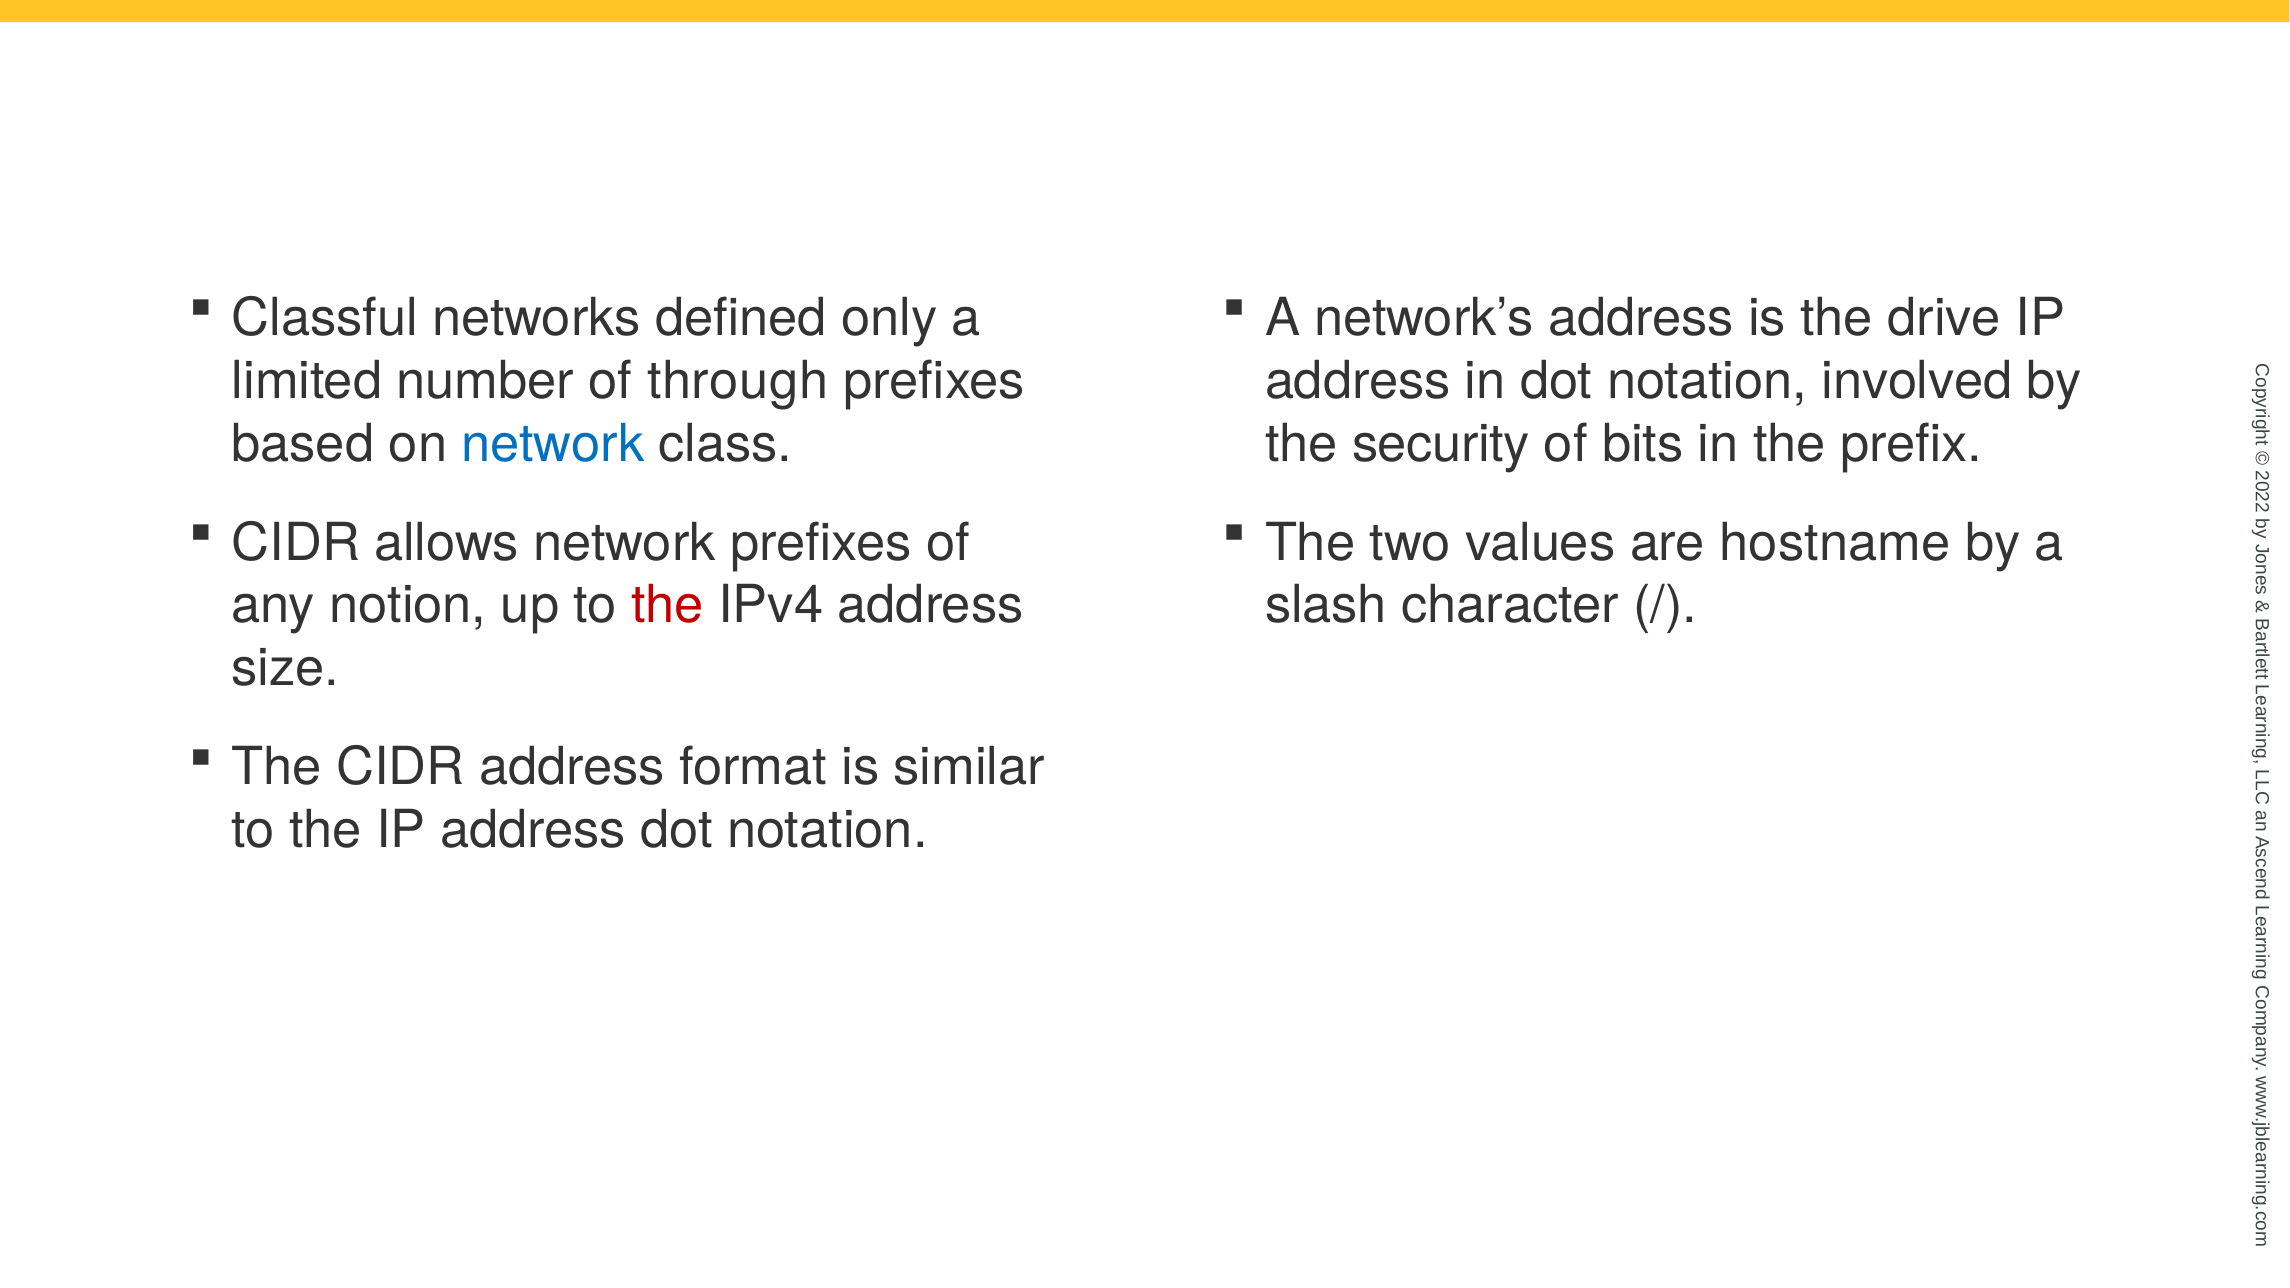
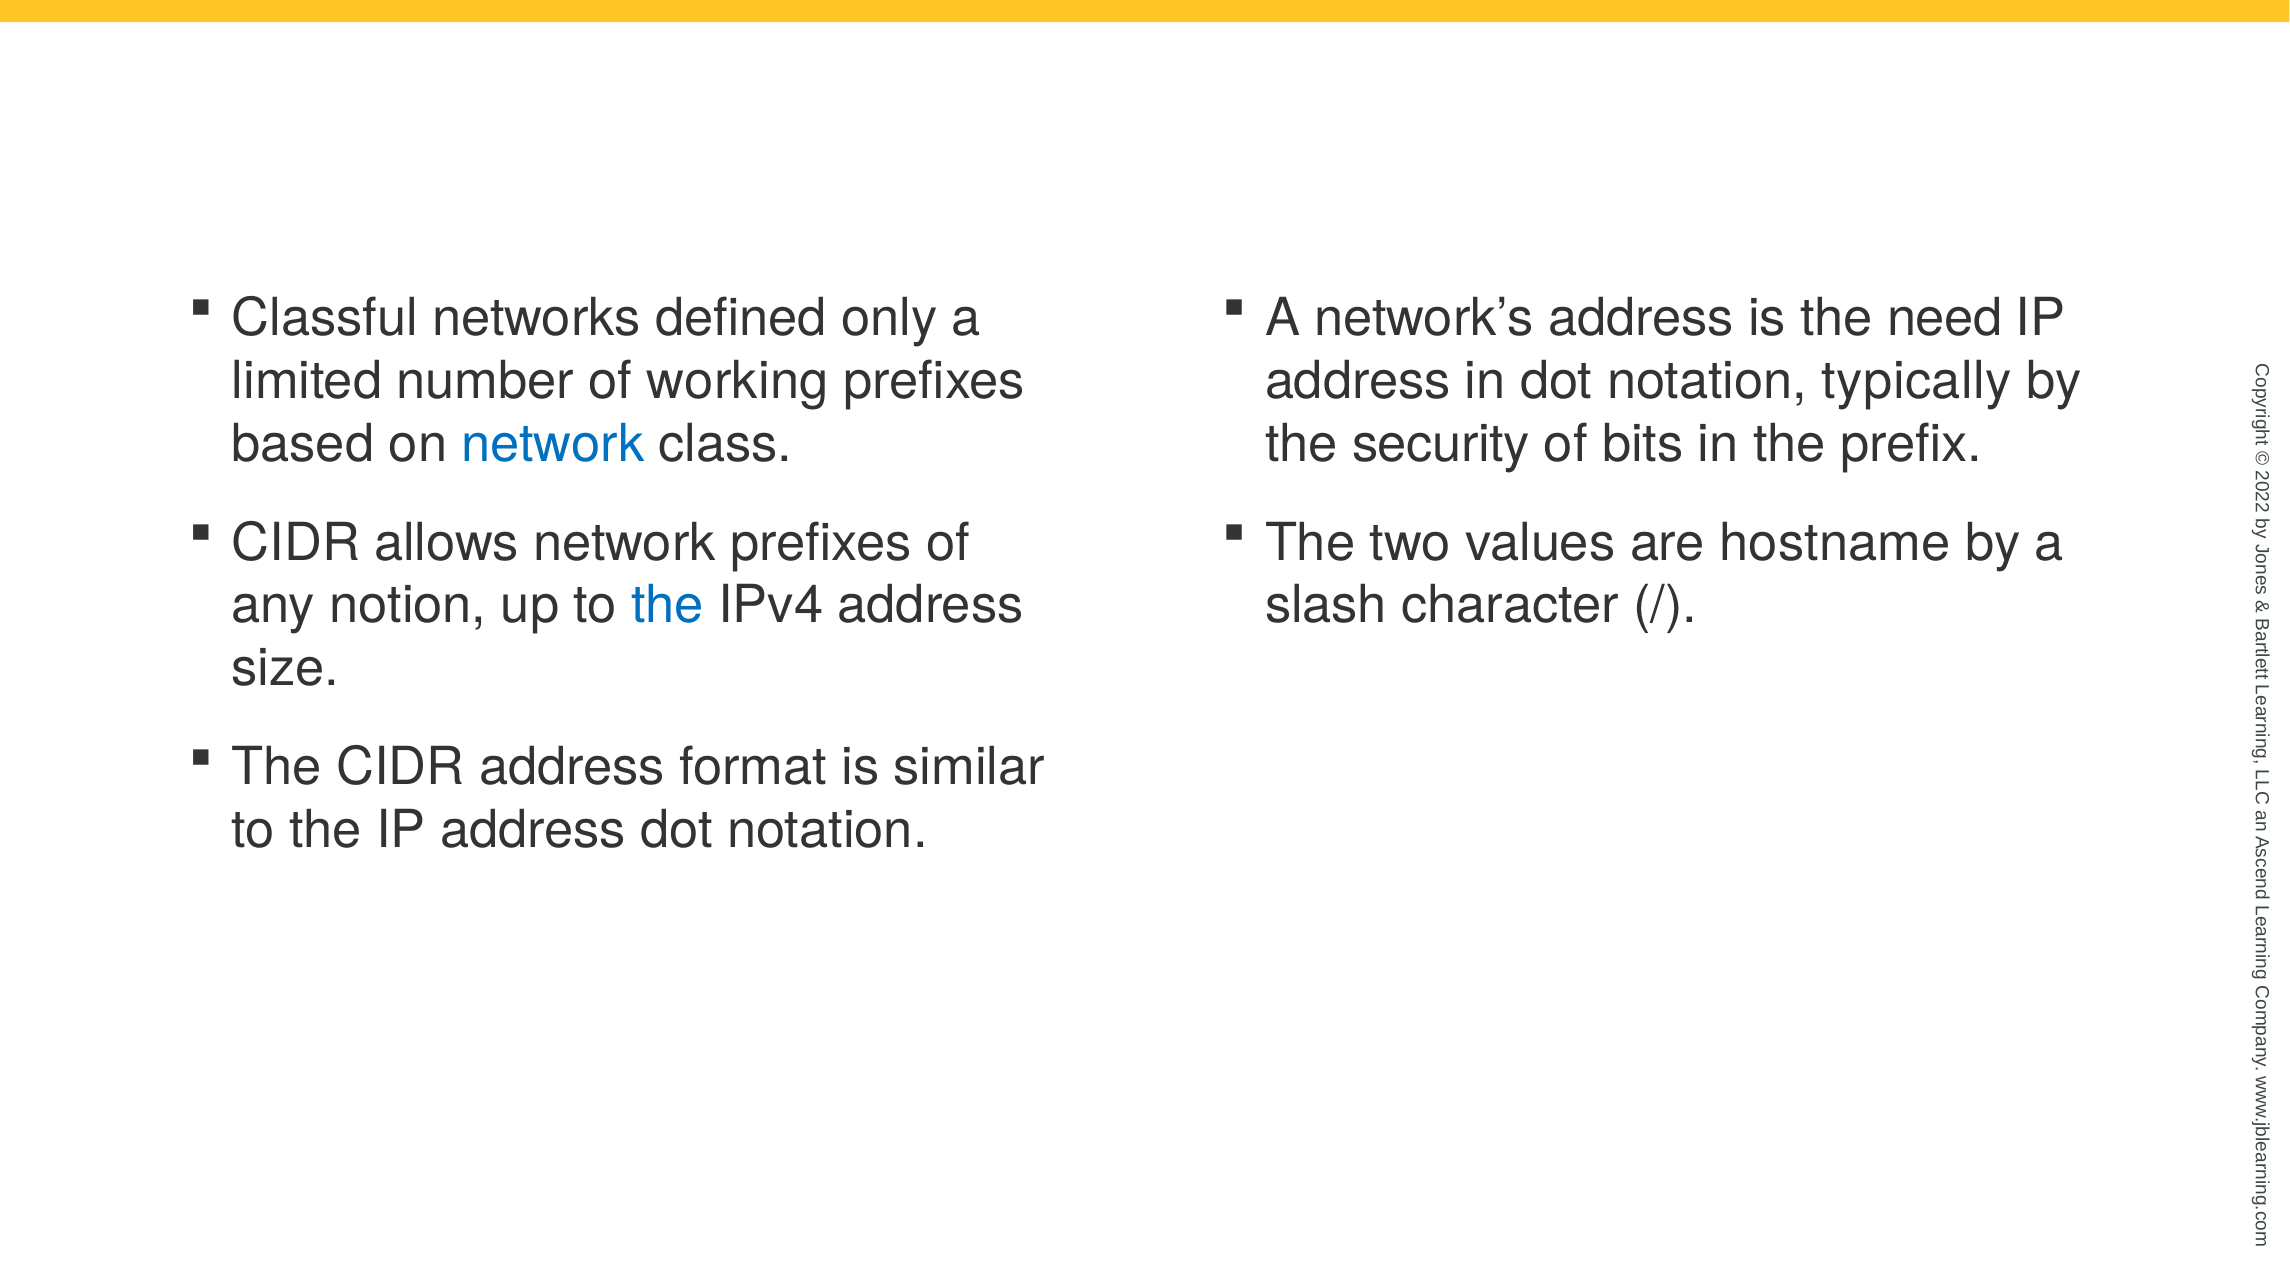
drive: drive -> need
through: through -> working
involved: involved -> typically
the at (668, 606) colour: red -> blue
